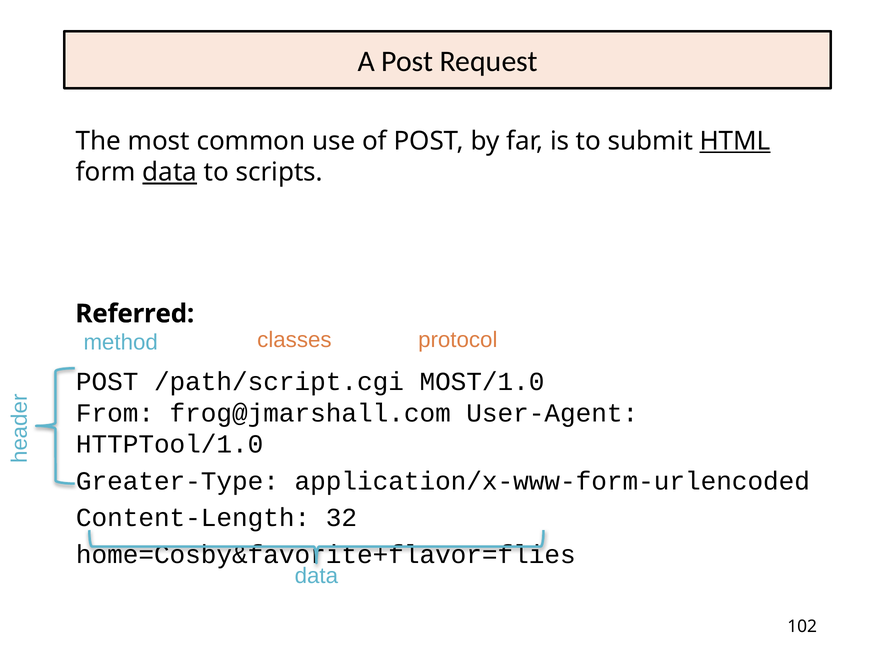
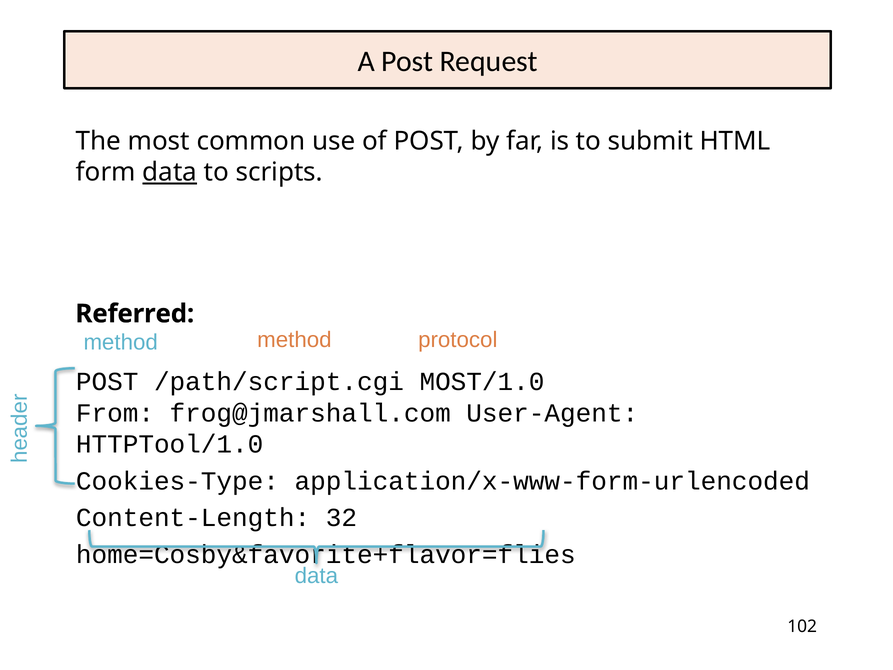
HTML underline: present -> none
method classes: classes -> method
Greater-Type: Greater-Type -> Cookies-Type
